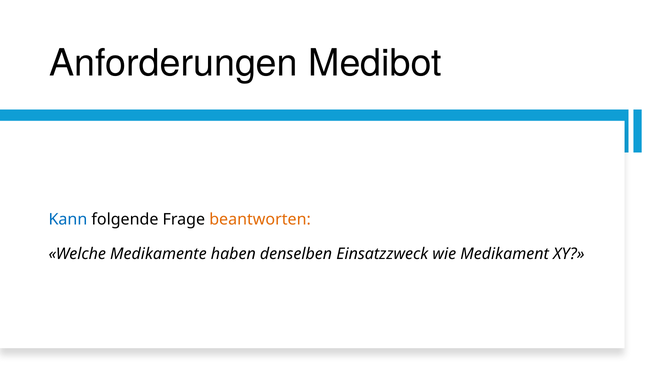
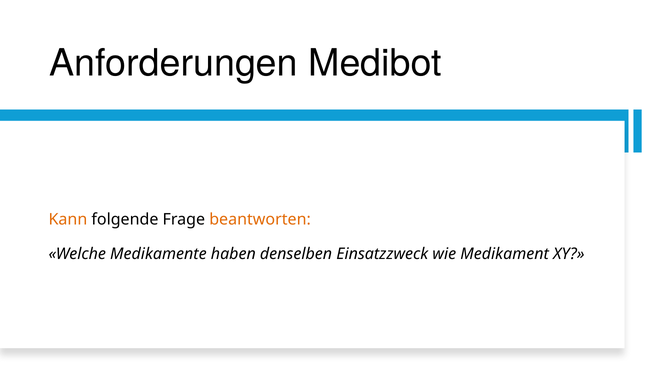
Kann colour: blue -> orange
